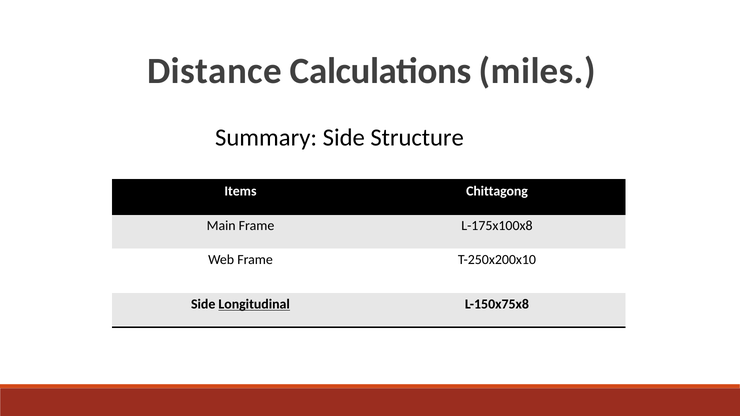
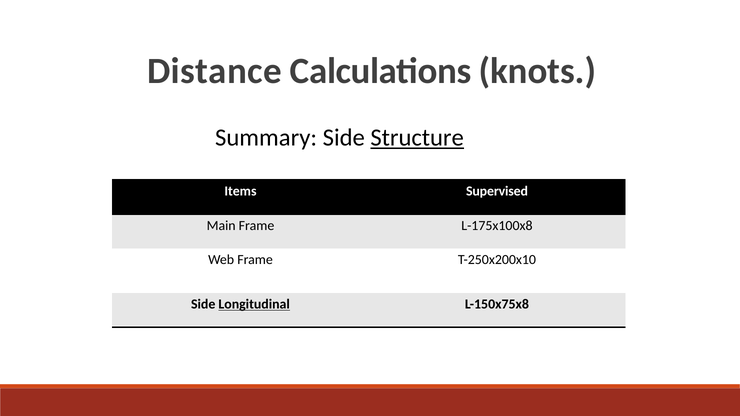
miles: miles -> knots
Structure underline: none -> present
Chittagong: Chittagong -> Supervised
